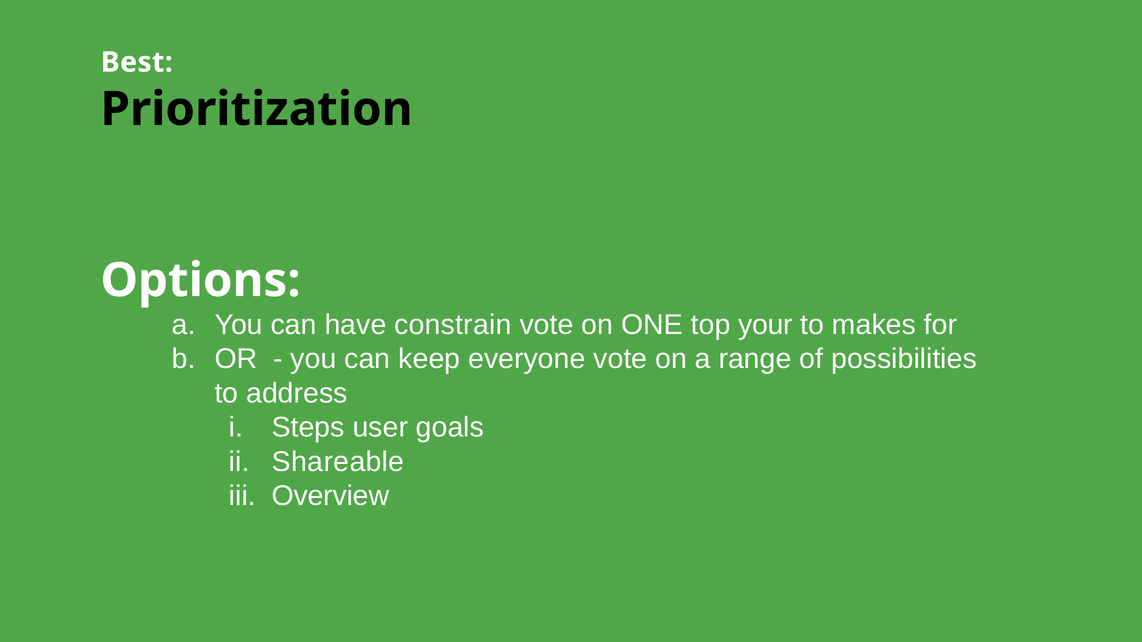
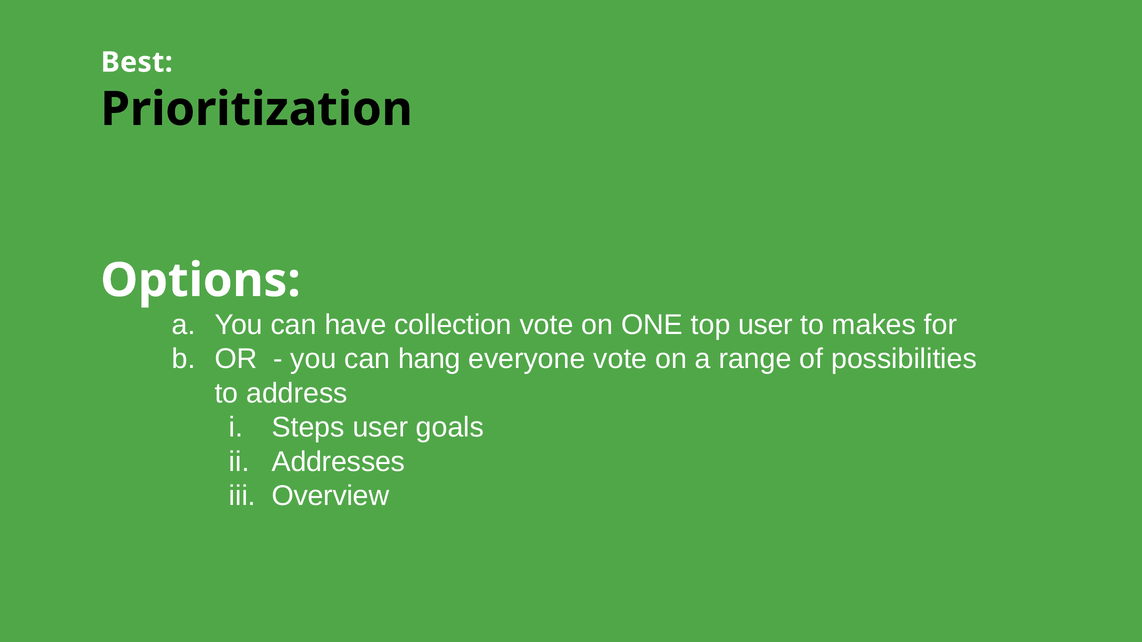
constrain: constrain -> collection
top your: your -> user
keep: keep -> hang
Shareable: Shareable -> Addresses
